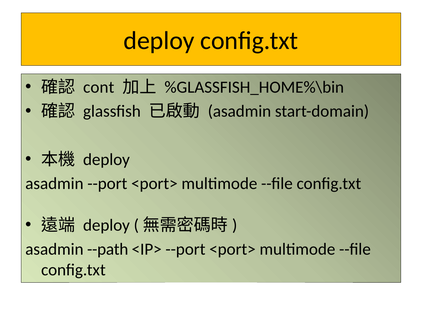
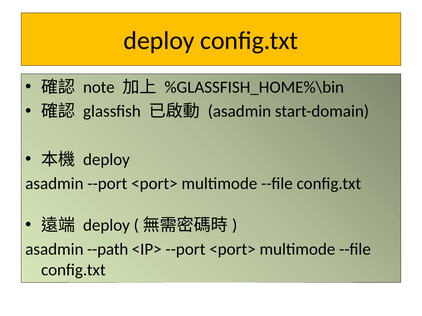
cont: cont -> note
